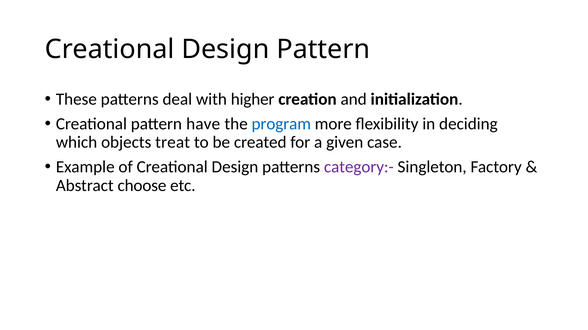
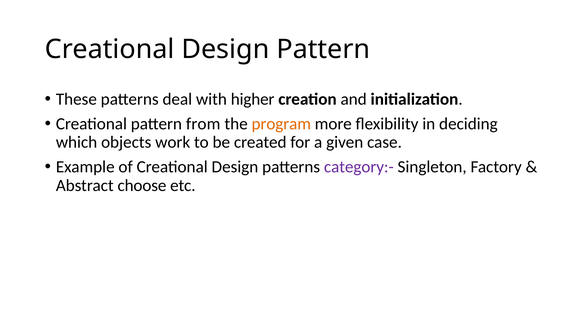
have: have -> from
program colour: blue -> orange
treat: treat -> work
